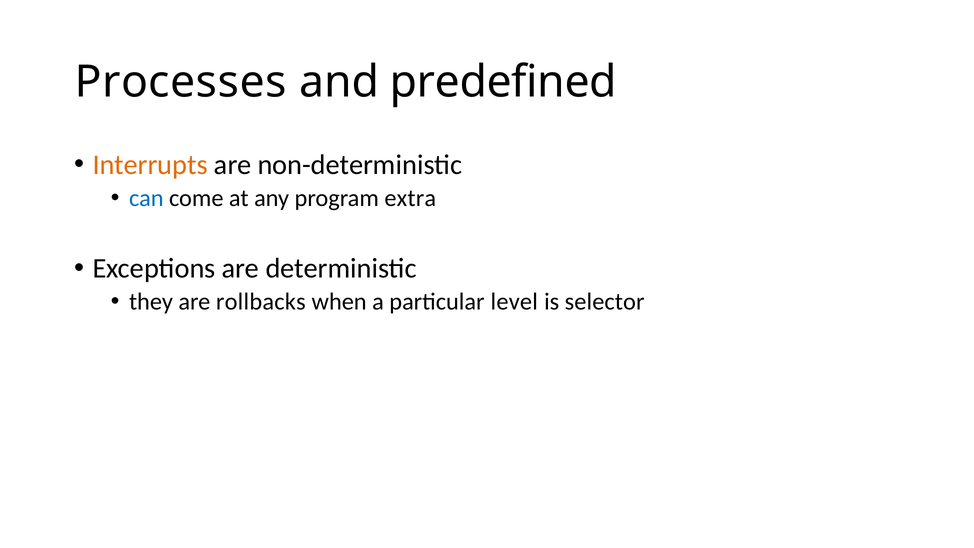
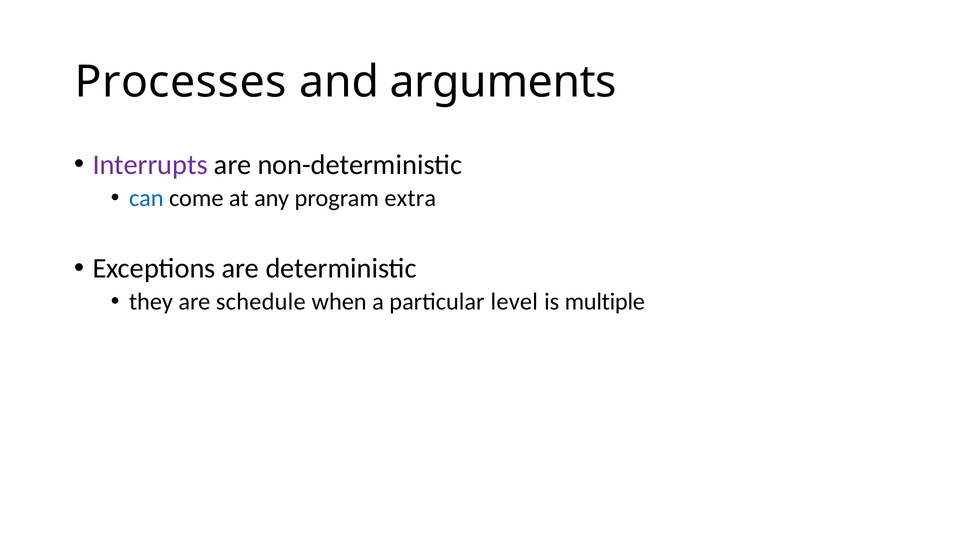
predefined: predefined -> arguments
Interrupts colour: orange -> purple
rollbacks: rollbacks -> schedule
selector: selector -> multiple
